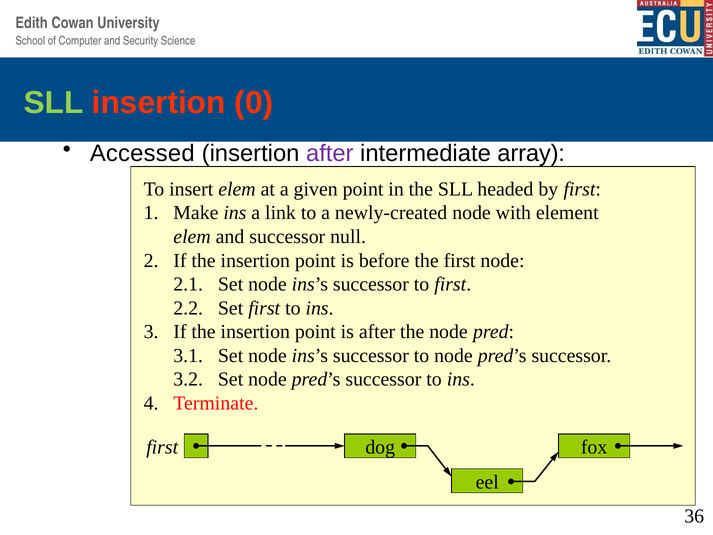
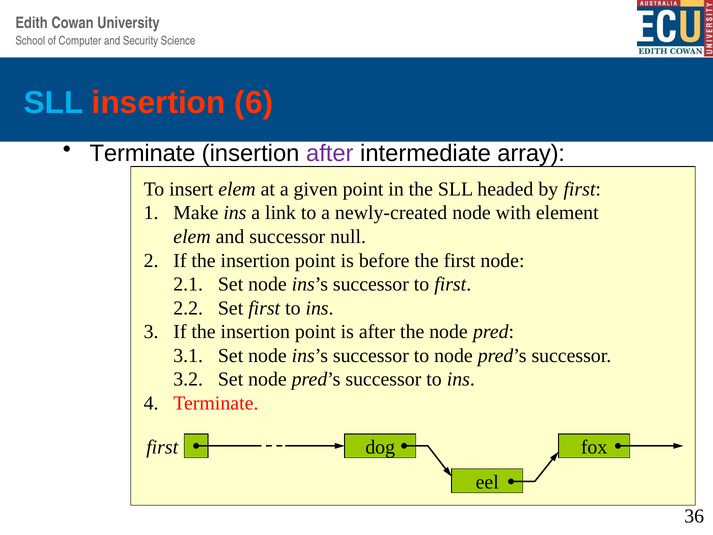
SLL at (54, 103) colour: light green -> light blue
0: 0 -> 6
Accessed at (142, 153): Accessed -> Terminate
